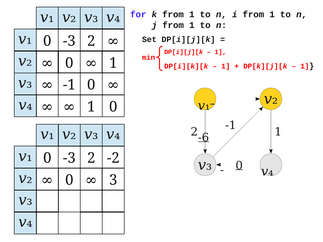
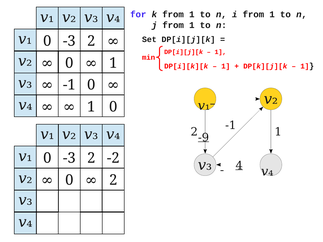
-6: -6 -> -9
v₃ 0: 0 -> 4
3 at (113, 180): 3 -> 2
